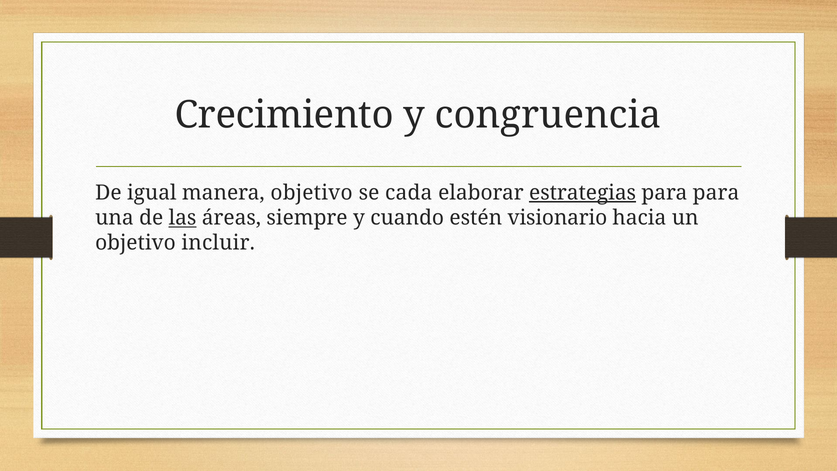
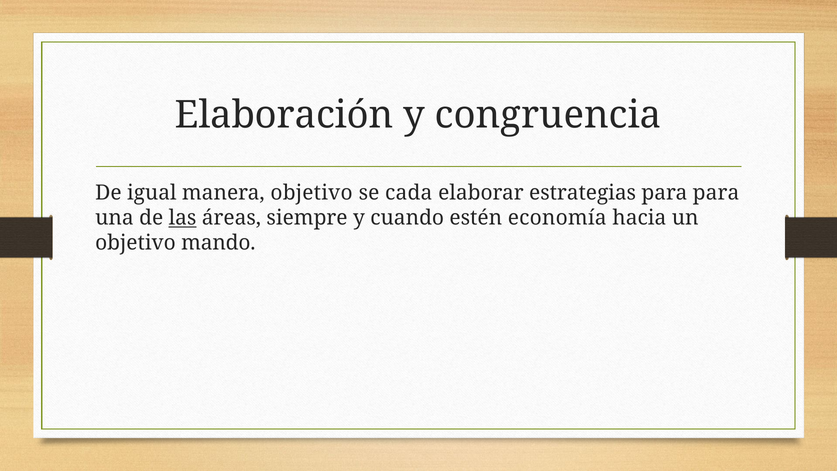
Crecimiento: Crecimiento -> Elaboración
estrategias underline: present -> none
visionario: visionario -> economía
incluir: incluir -> mando
